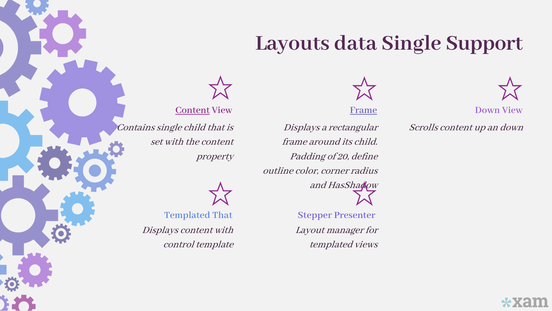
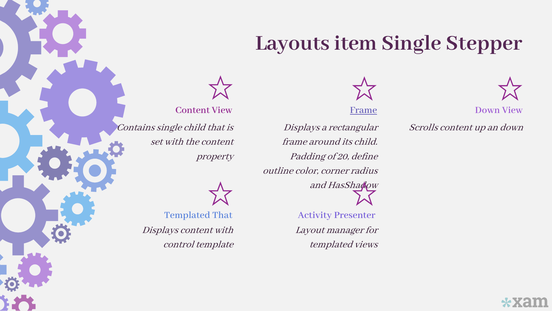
data: data -> item
Support: Support -> Stepper
Content at (193, 110) underline: present -> none
Stepper: Stepper -> Activity
